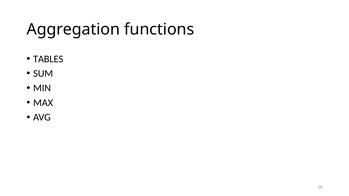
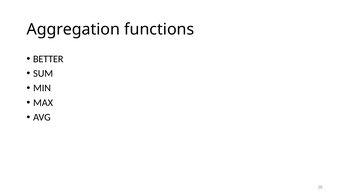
TABLES: TABLES -> BETTER
